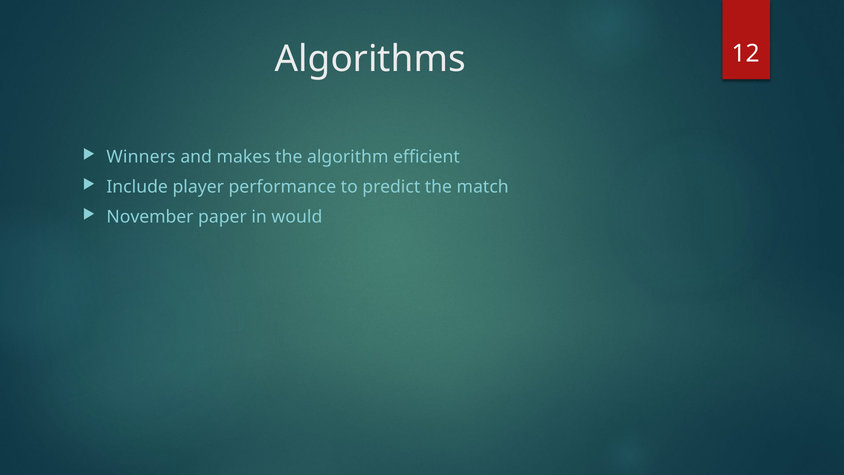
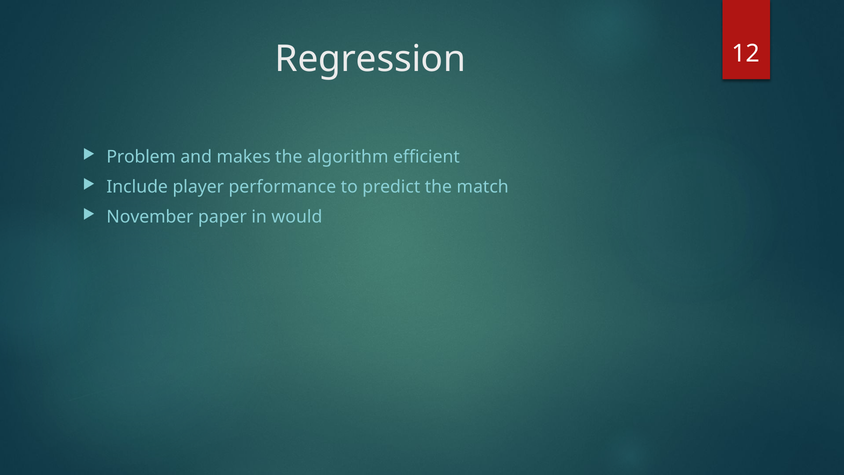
Algorithms: Algorithms -> Regression
Winners: Winners -> Problem
